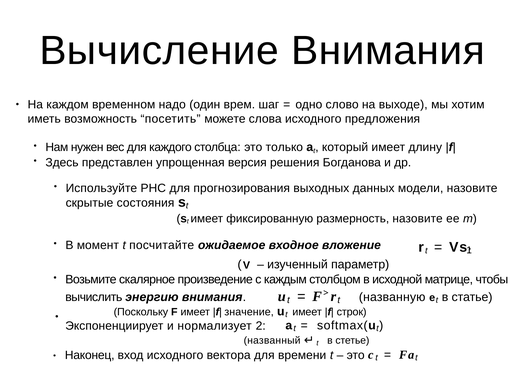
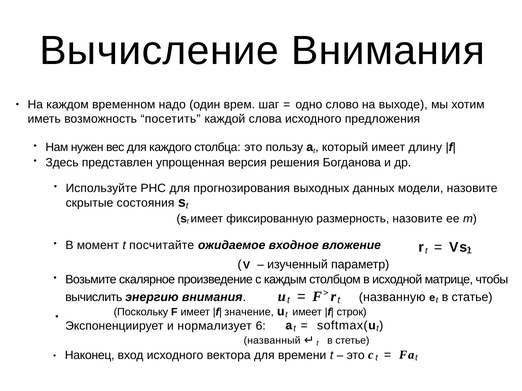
можете: можете -> каждой
только: только -> пользу
2: 2 -> 6
